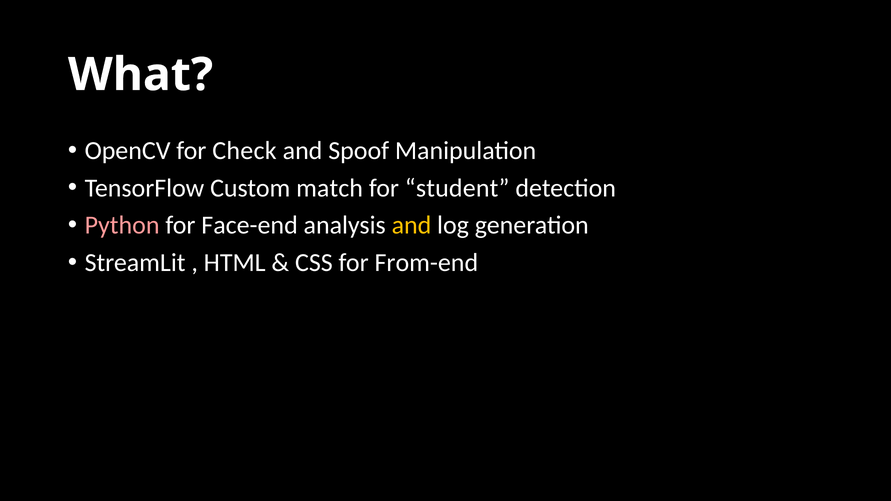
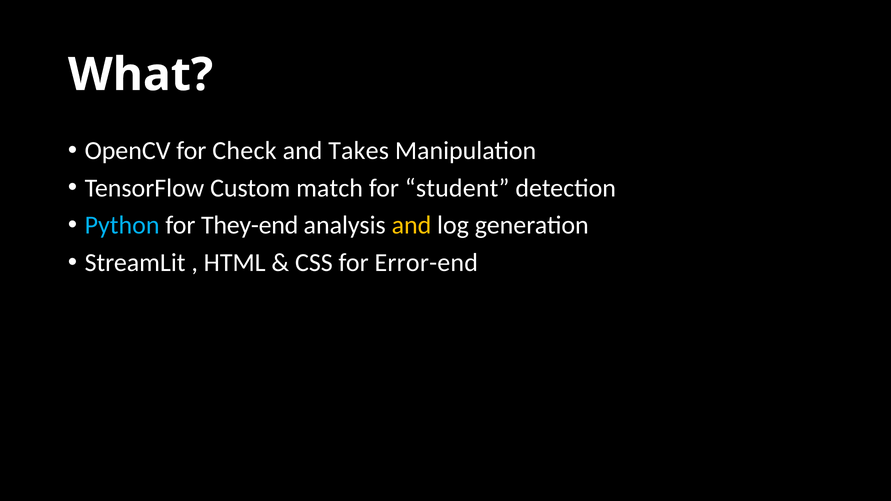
Spoof: Spoof -> Takes
Python colour: pink -> light blue
Face-end: Face-end -> They-end
From-end: From-end -> Error-end
